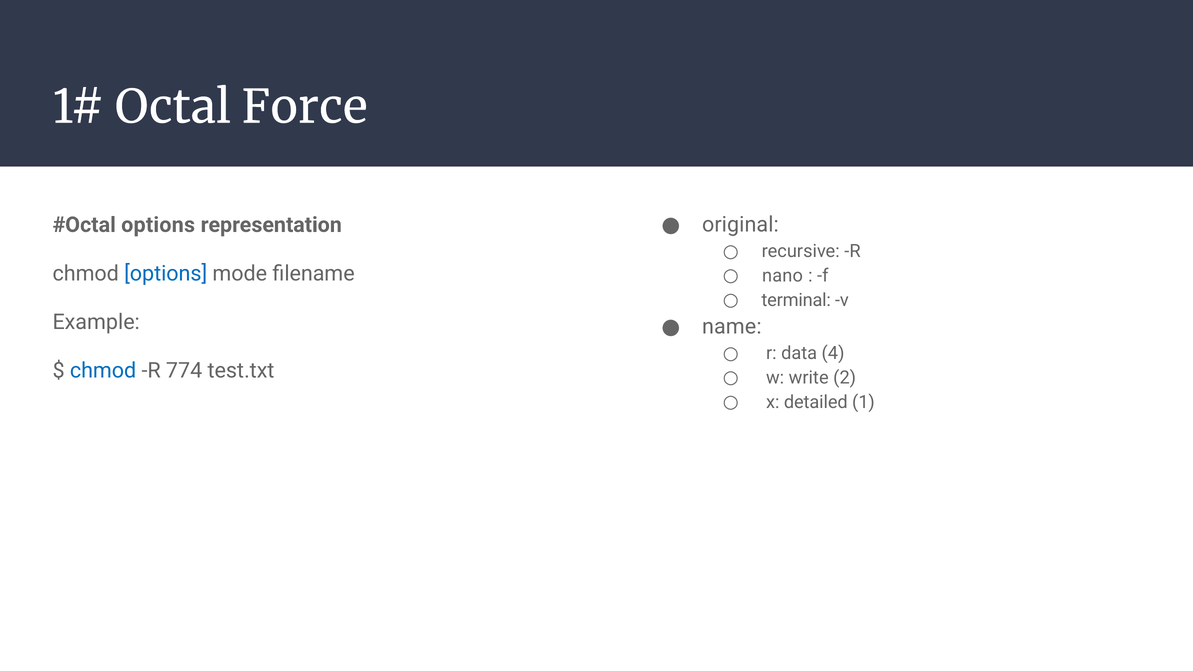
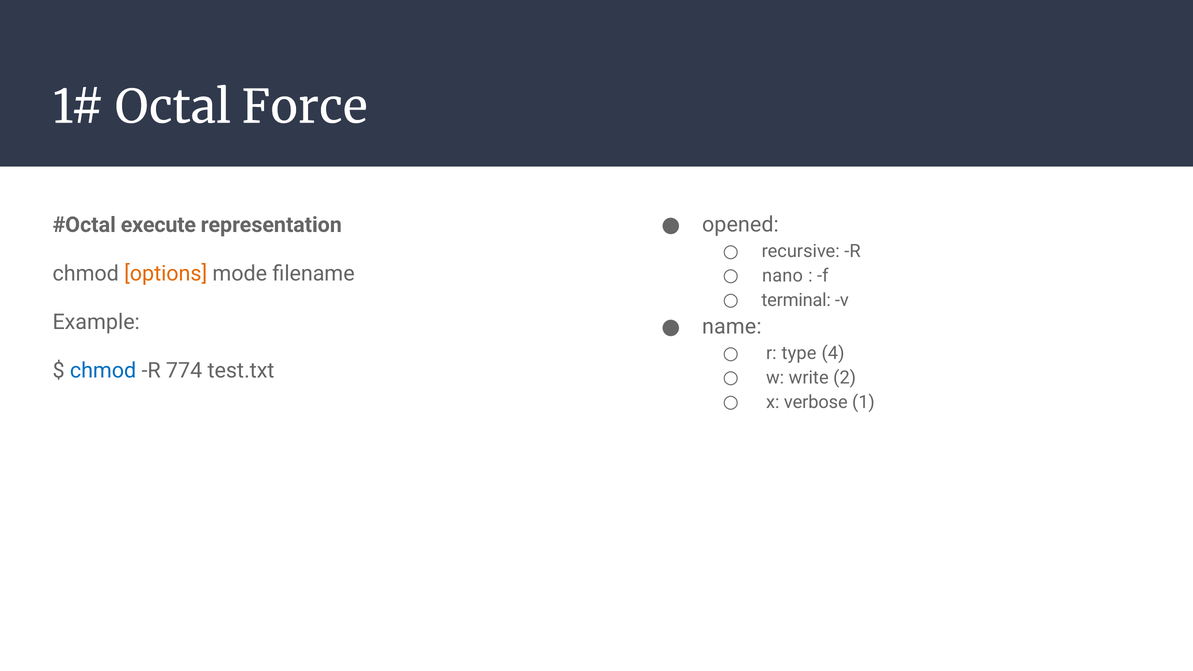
original: original -> opened
options at (158, 225): options -> execute
options at (166, 273) colour: blue -> orange
data: data -> type
detailed: detailed -> verbose
